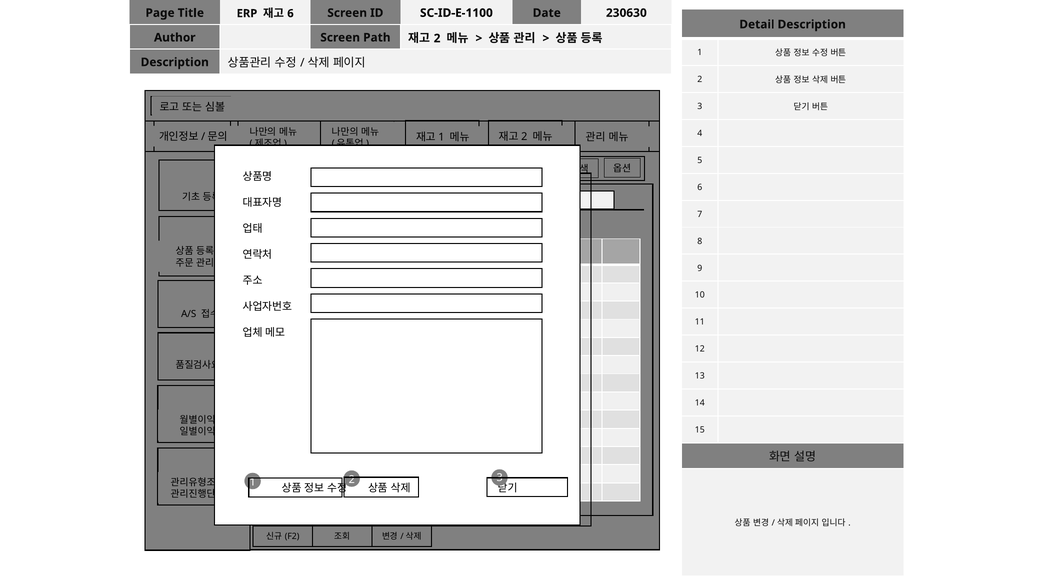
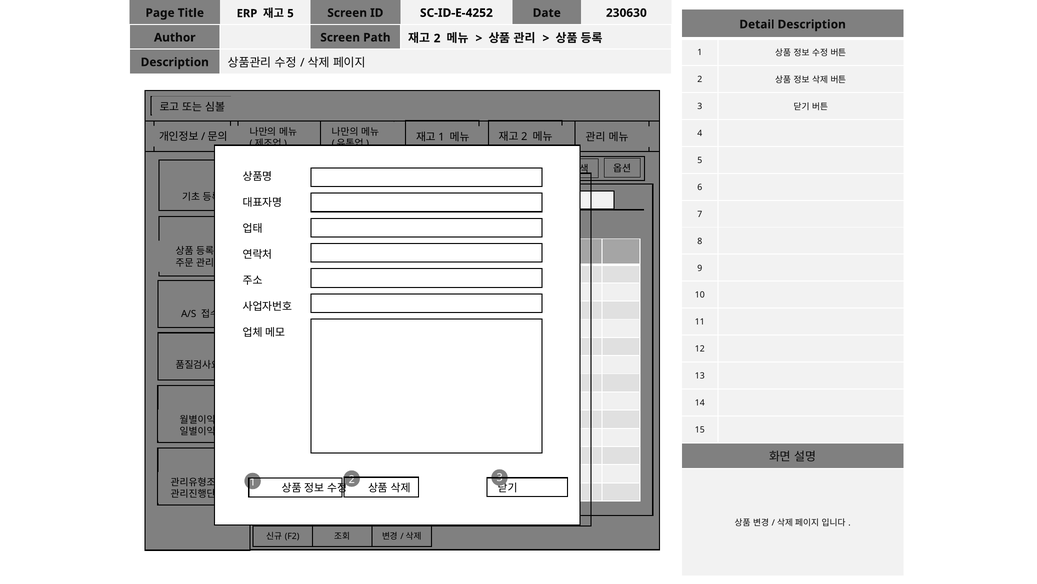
6 at (290, 13): 6 -> 5
SC-ID-E-1100: SC-ID-E-1100 -> SC-ID-E-4252
